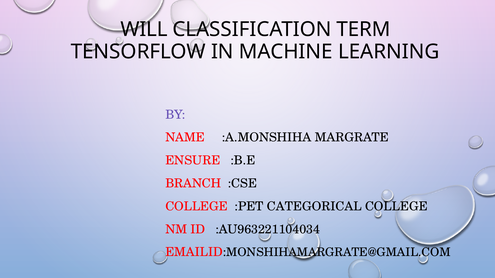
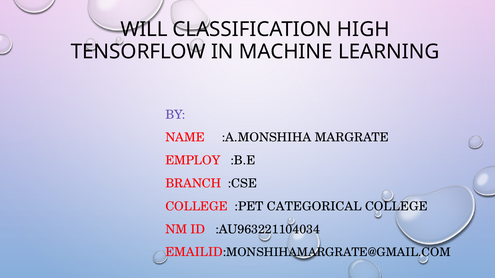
TERM: TERM -> HIGH
ENSURE: ENSURE -> EMPLOY
